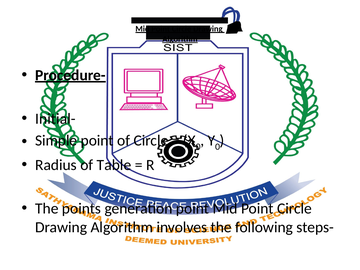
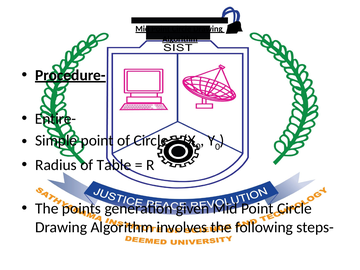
Initial-: Initial- -> Entire-
generation point: point -> given
